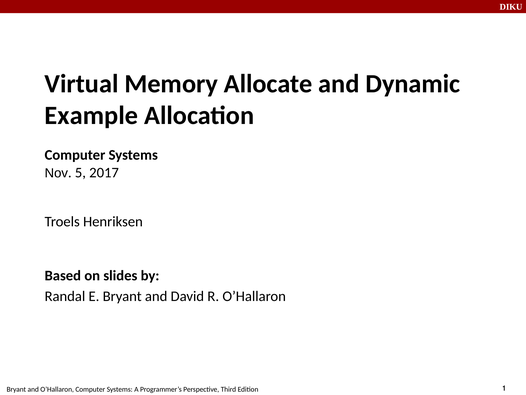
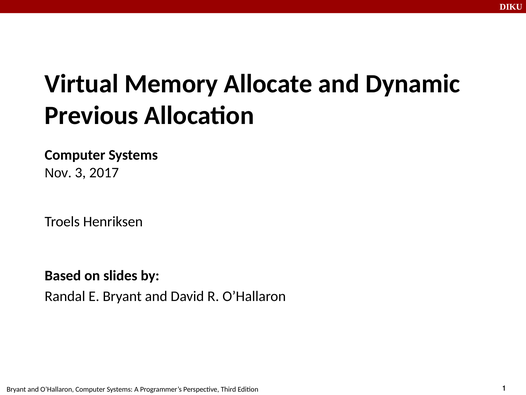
Example: Example -> Previous
5: 5 -> 3
